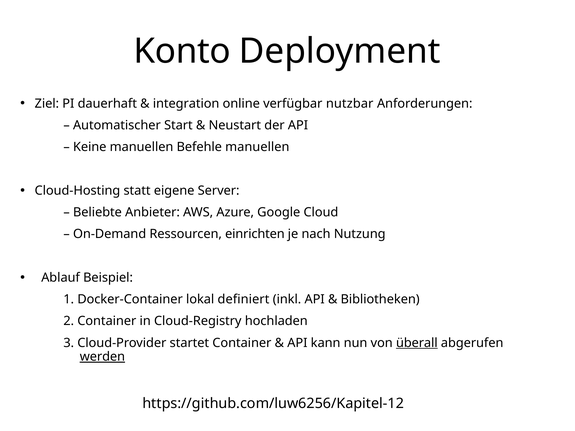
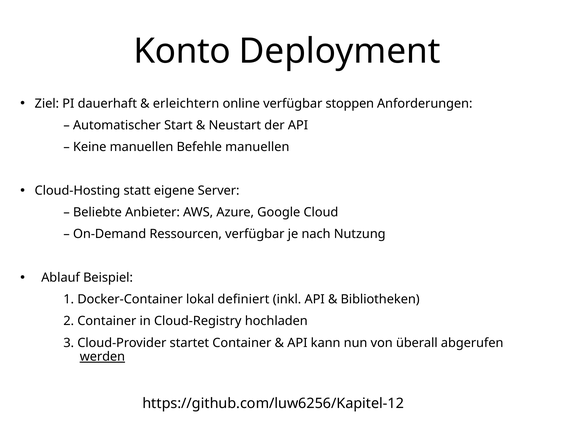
integration: integration -> erleichtern
nutzbar: nutzbar -> stoppen
Ressourcen einrichten: einrichten -> verfügbar
überall underline: present -> none
